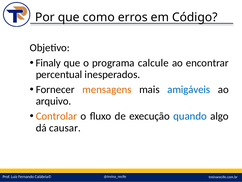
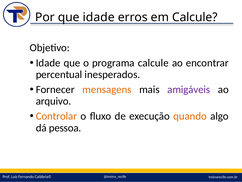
que como: como -> idade
em Código: Código -> Calcule
Finaly at (48, 63): Finaly -> Idade
amigáveis colour: blue -> purple
quando colour: blue -> orange
causar: causar -> pessoa
